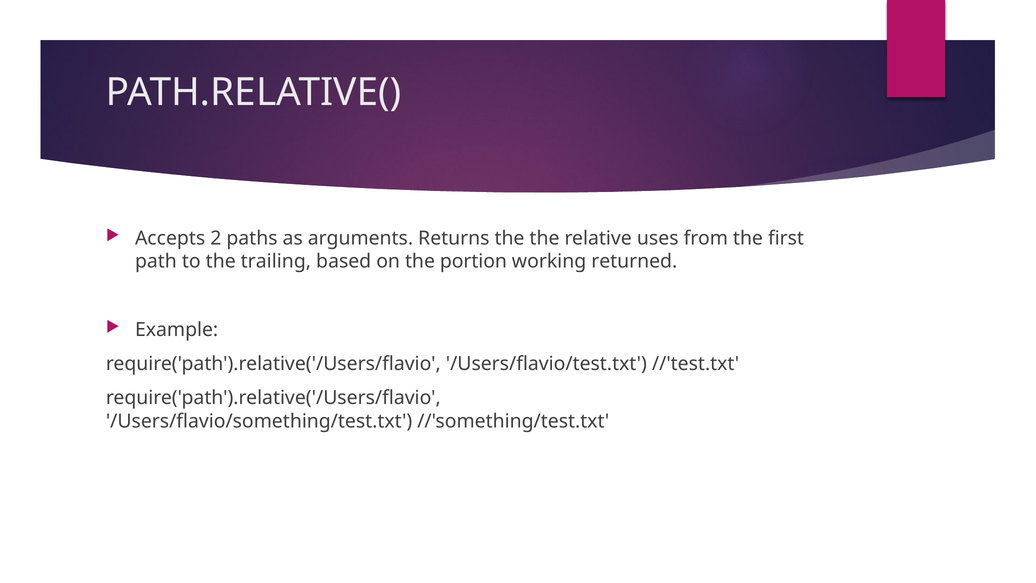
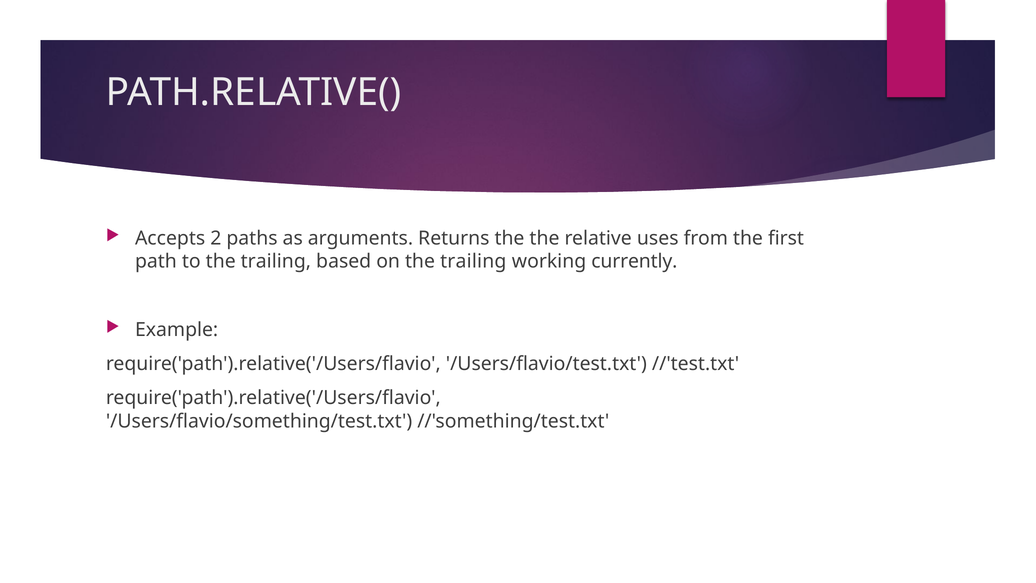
on the portion: portion -> trailing
returned: returned -> currently
